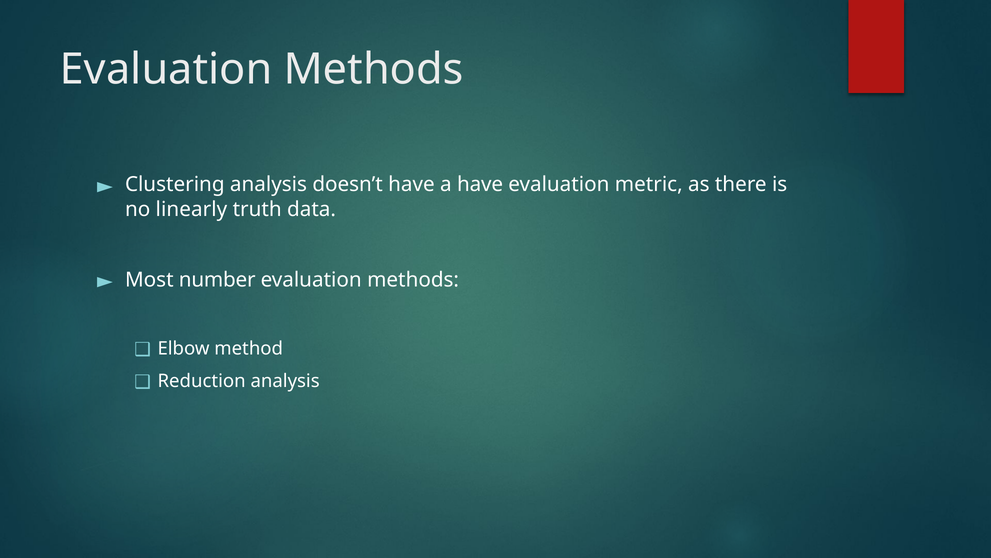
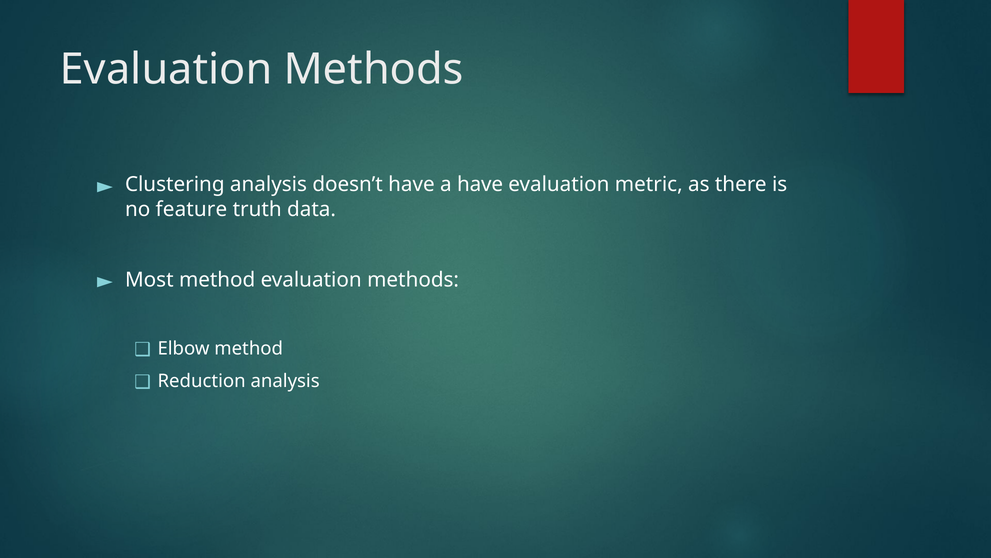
linearly: linearly -> feature
Most number: number -> method
